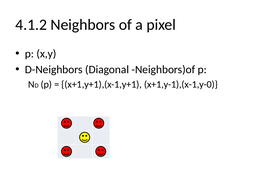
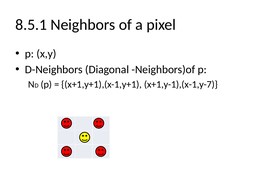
4.1.2: 4.1.2 -> 8.5.1
x+1,y-1),(x-1,y-0: x+1,y-1),(x-1,y-0 -> x+1,y-1),(x-1,y-7
